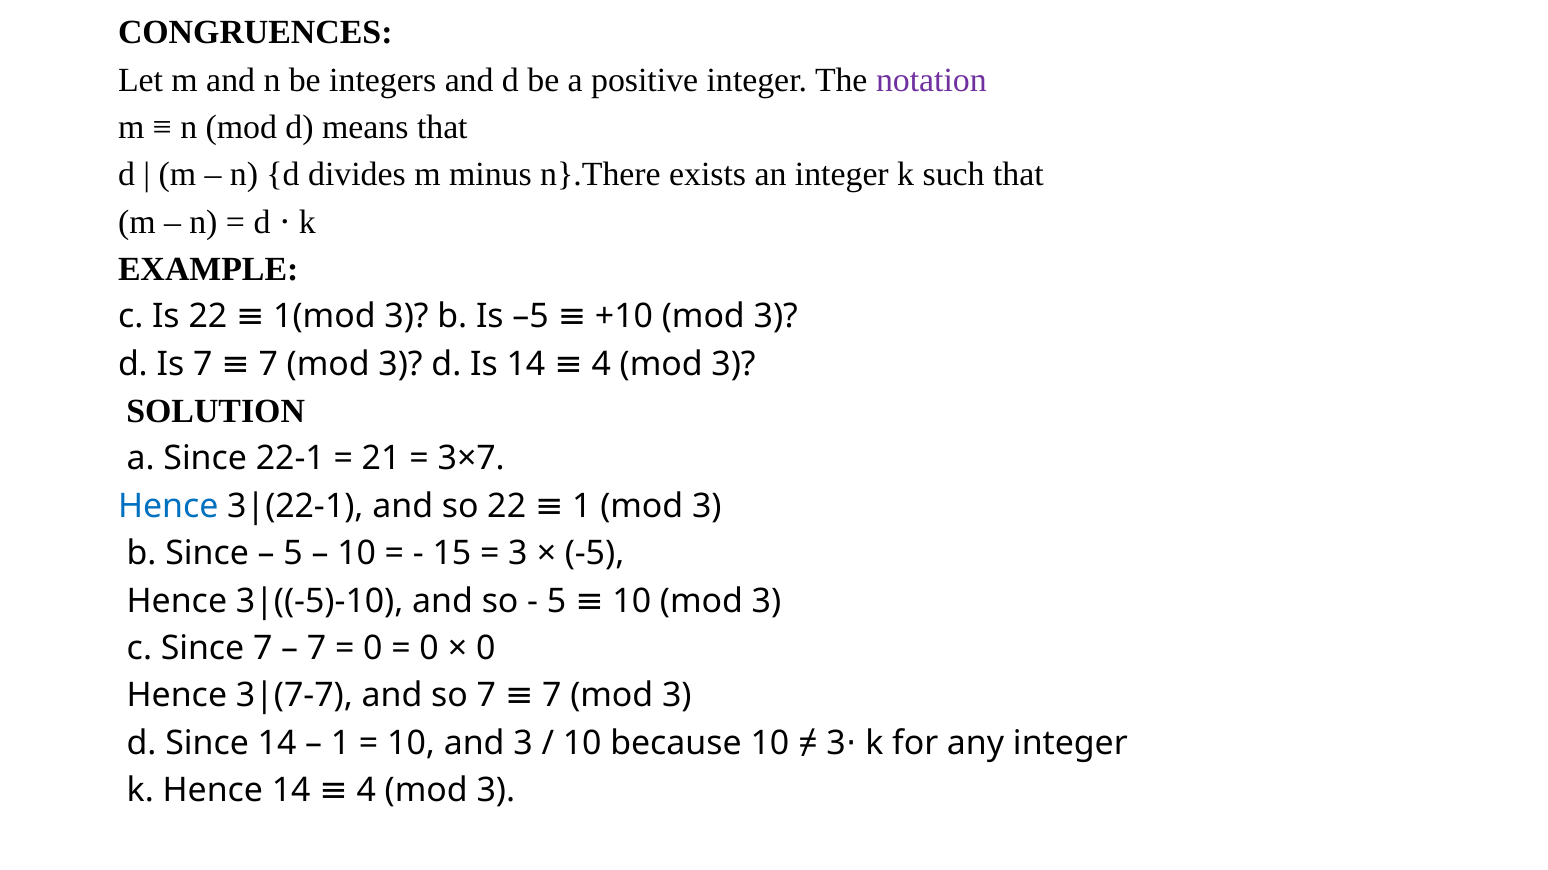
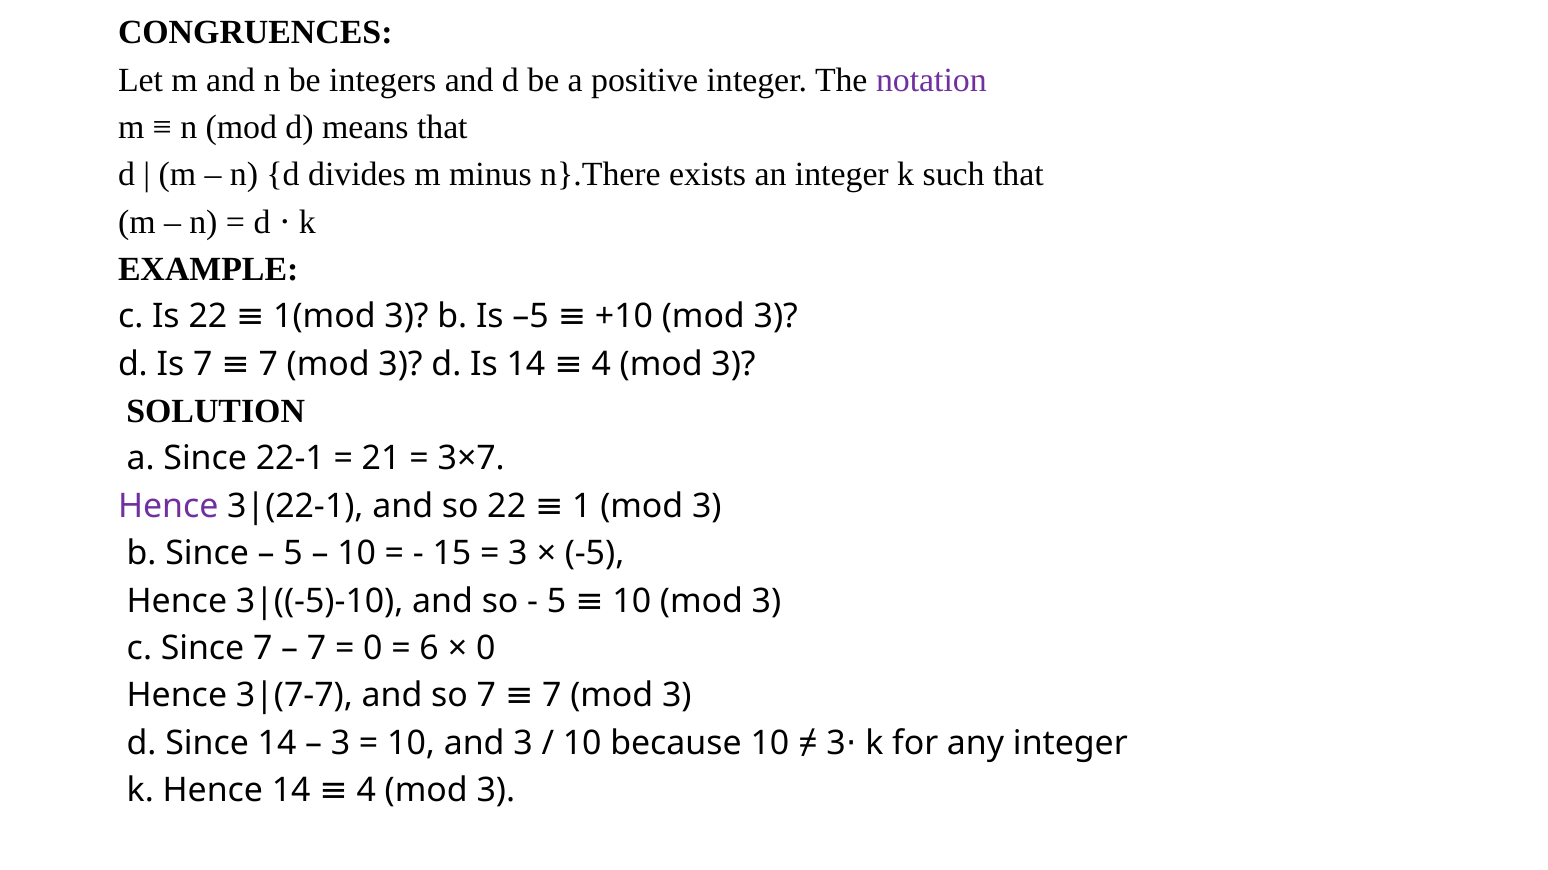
Hence at (168, 507) colour: blue -> purple
0 at (429, 649): 0 -> 6
1 at (341, 744): 1 -> 3
